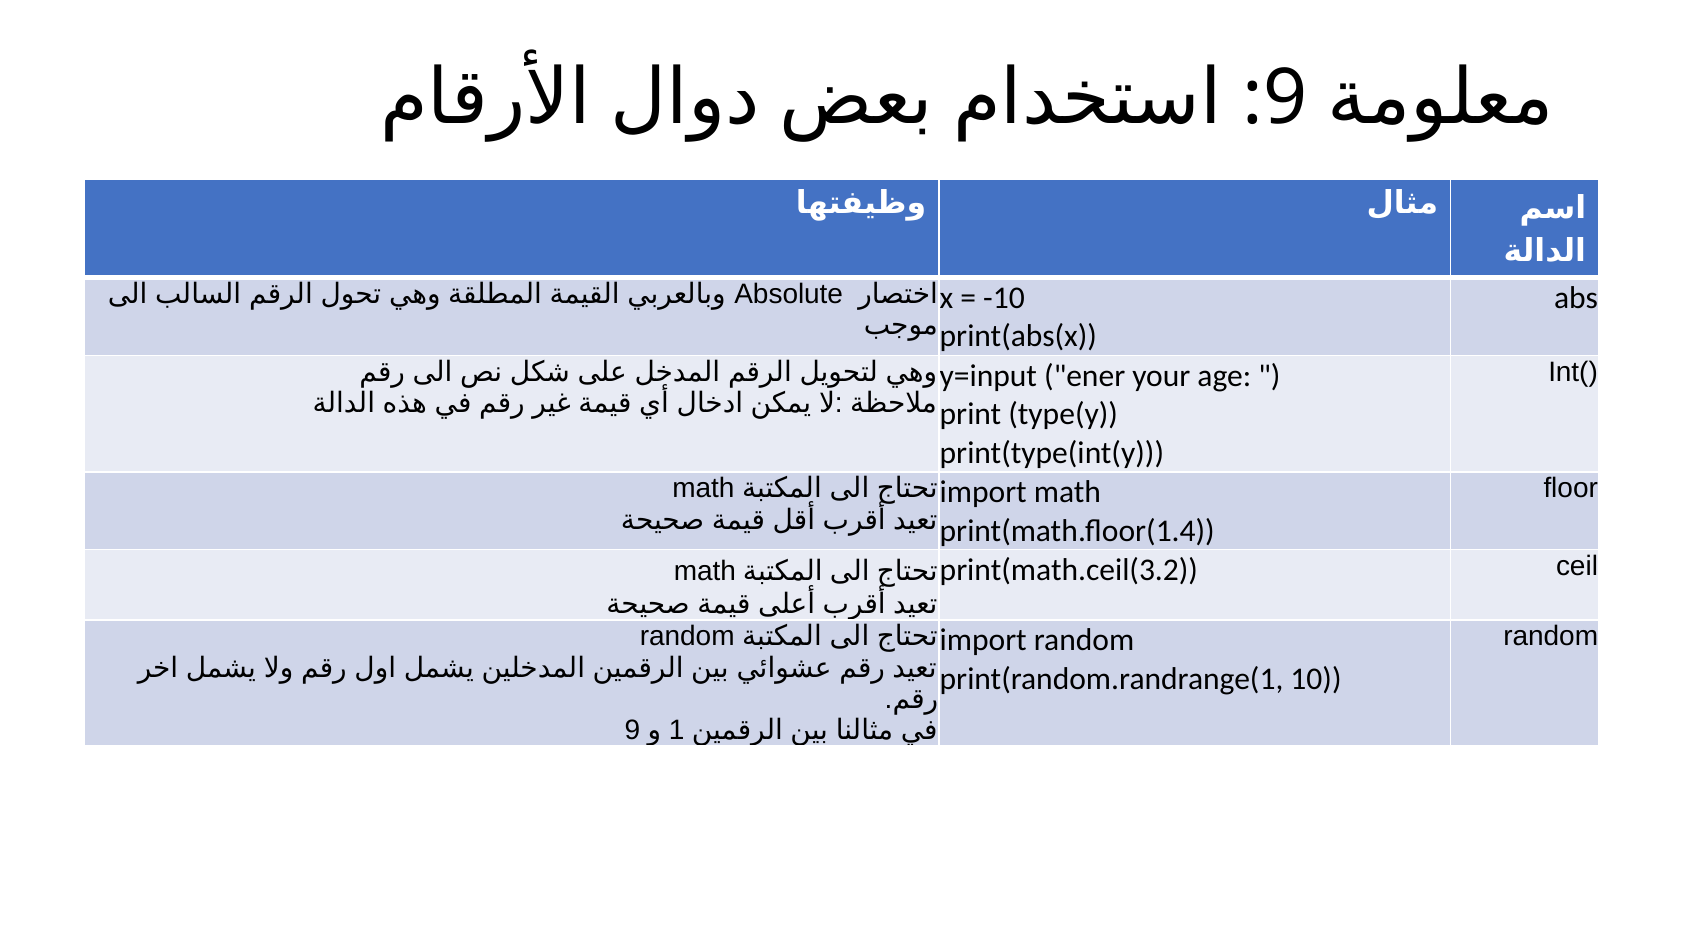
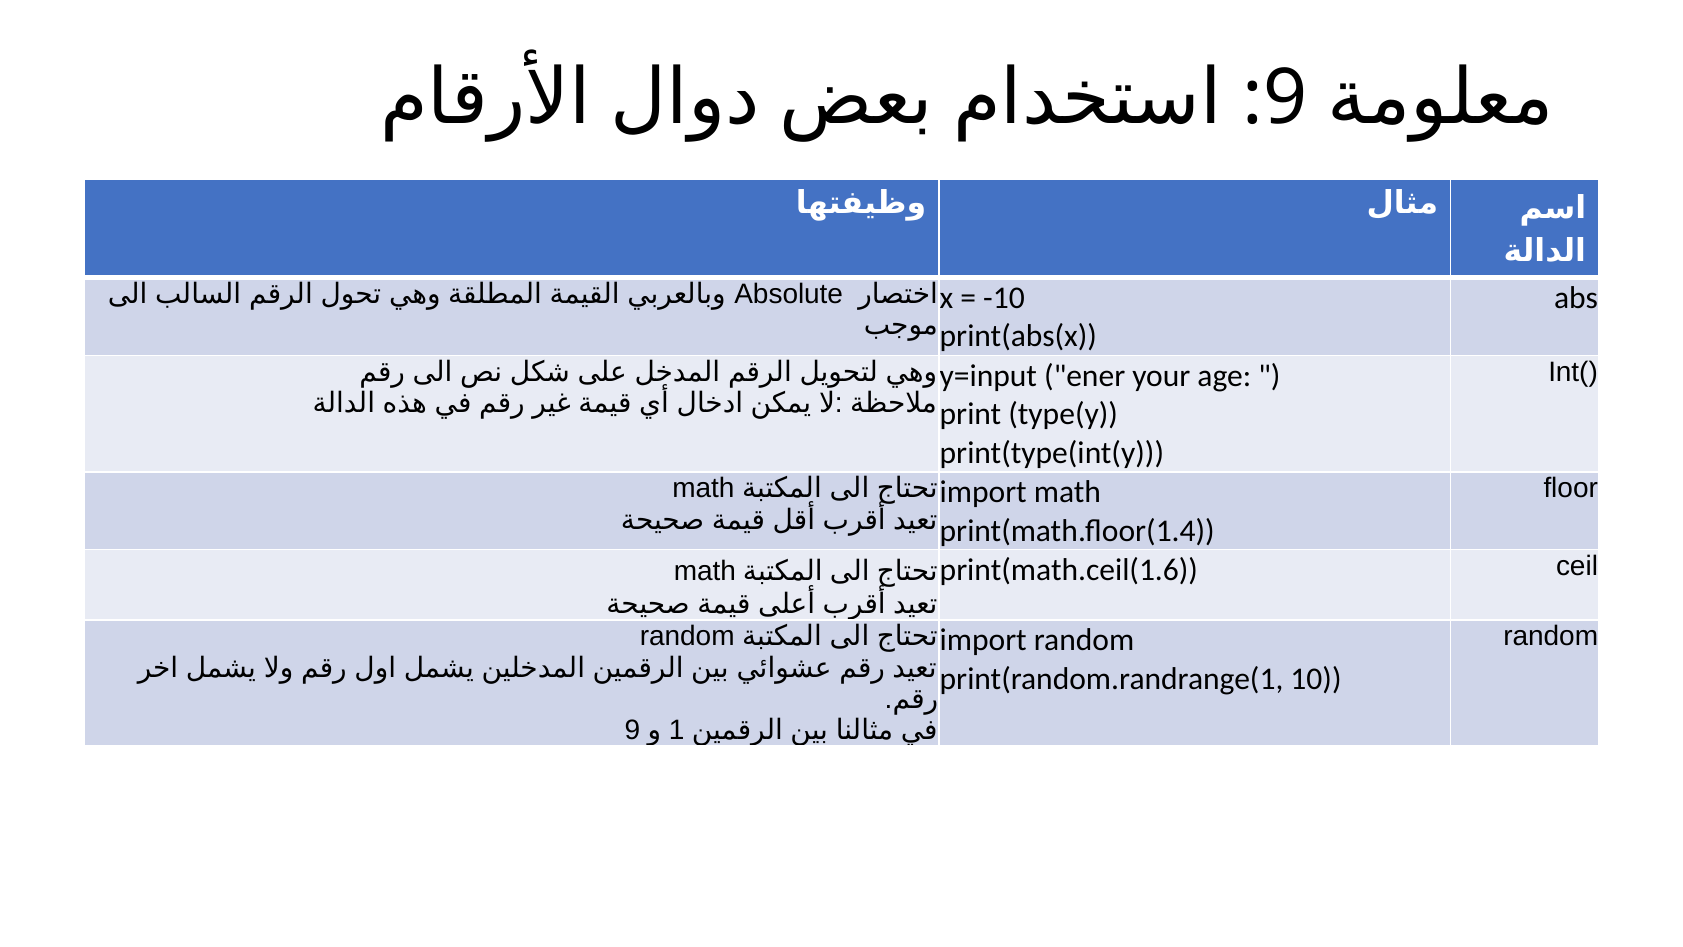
print(math.ceil(3.2: print(math.ceil(3.2 -> print(math.ceil(1.6
